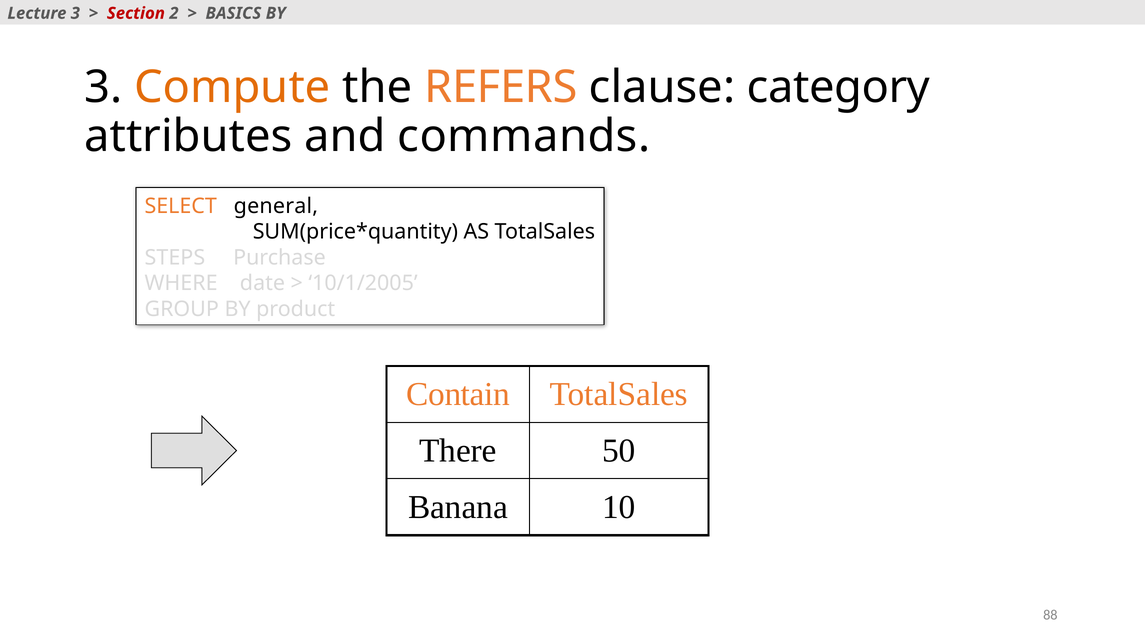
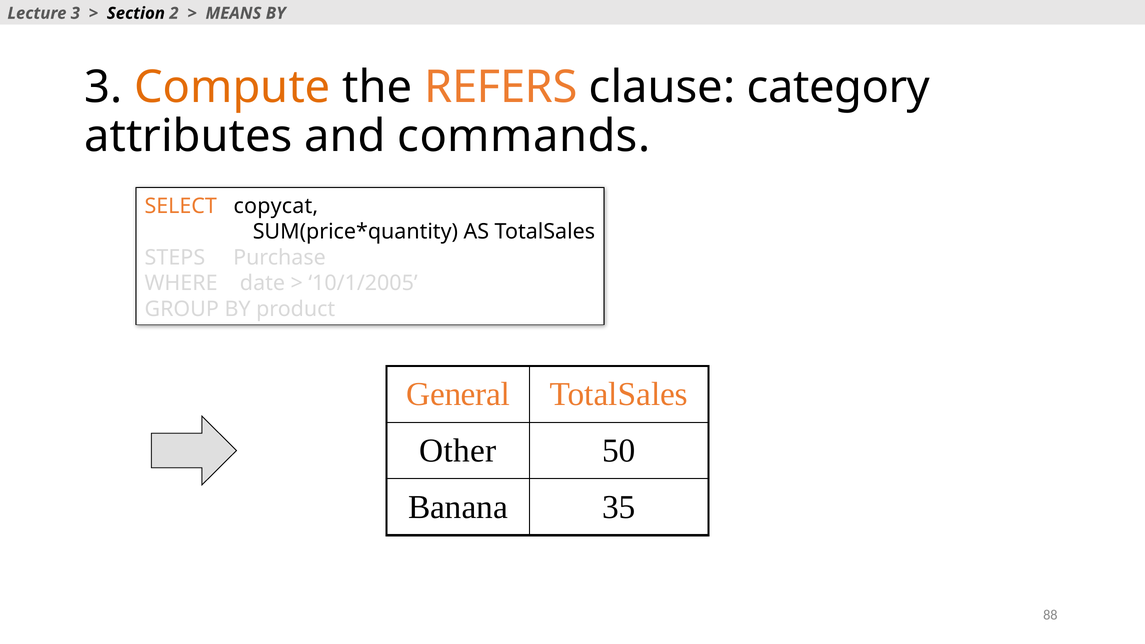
Section colour: red -> black
BASICS: BASICS -> MEANS
general: general -> copycat
Contain: Contain -> General
There: There -> Other
10: 10 -> 35
